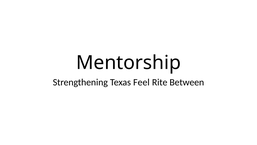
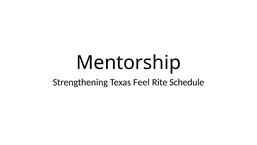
Between: Between -> Schedule
